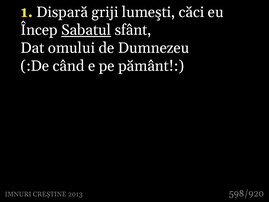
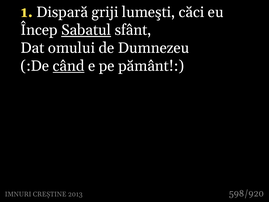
când underline: none -> present
